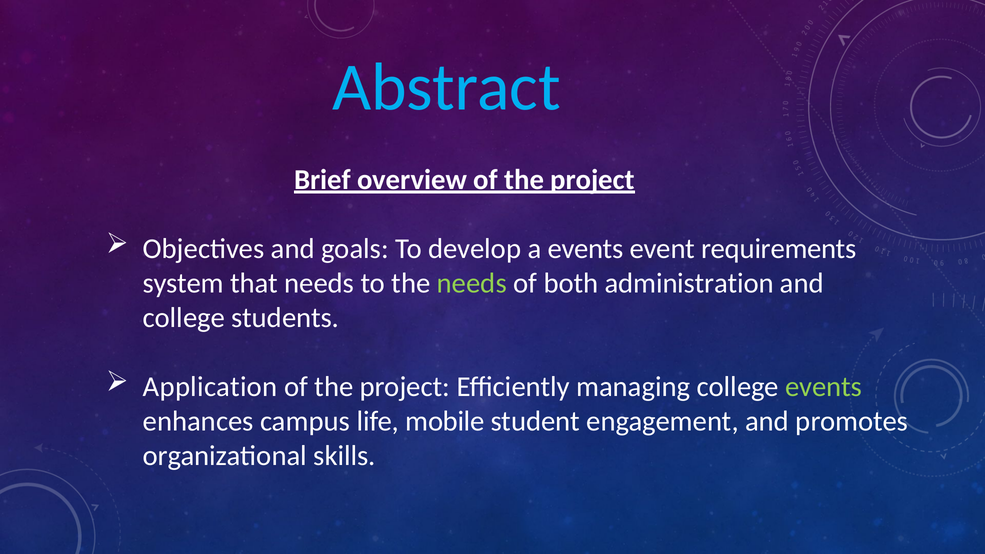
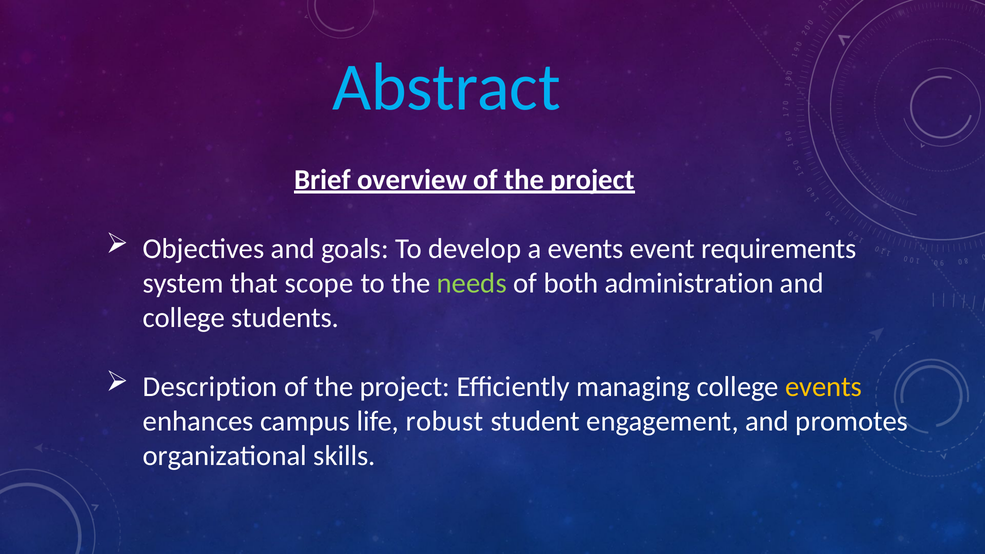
that needs: needs -> scope
Application: Application -> Description
events at (824, 387) colour: light green -> yellow
mobile: mobile -> robust
